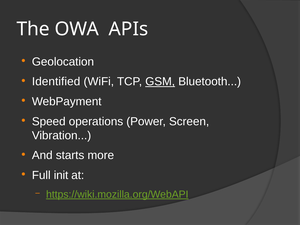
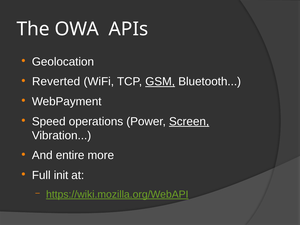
Identified: Identified -> Reverted
Screen underline: none -> present
starts: starts -> entire
